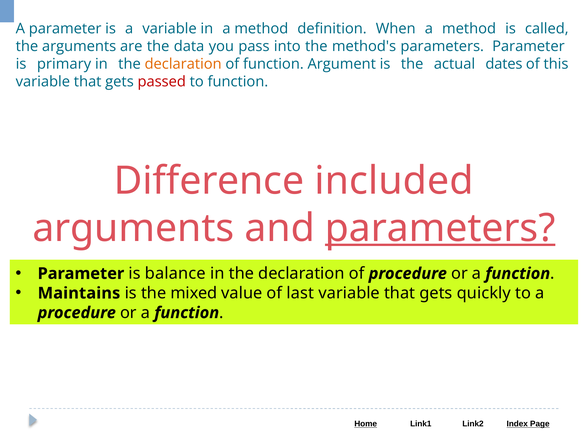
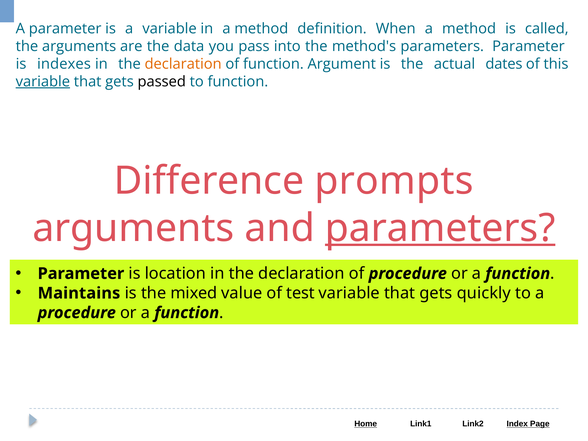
primary: primary -> indexes
variable at (43, 82) underline: none -> present
passed colour: red -> black
included: included -> prompts
balance: balance -> location
last: last -> test
